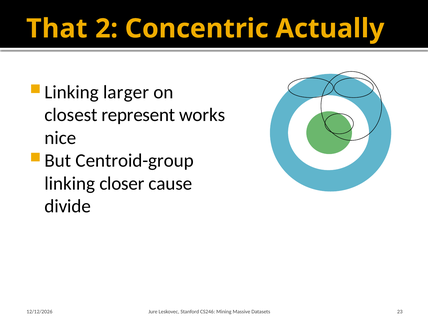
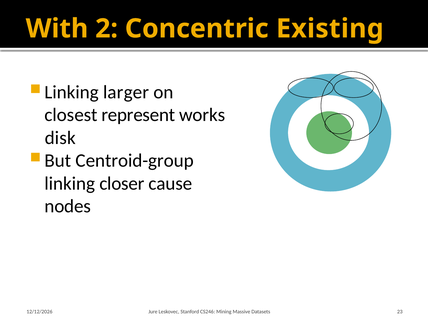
That: That -> With
Actually: Actually -> Existing
nice: nice -> disk
divide: divide -> nodes
